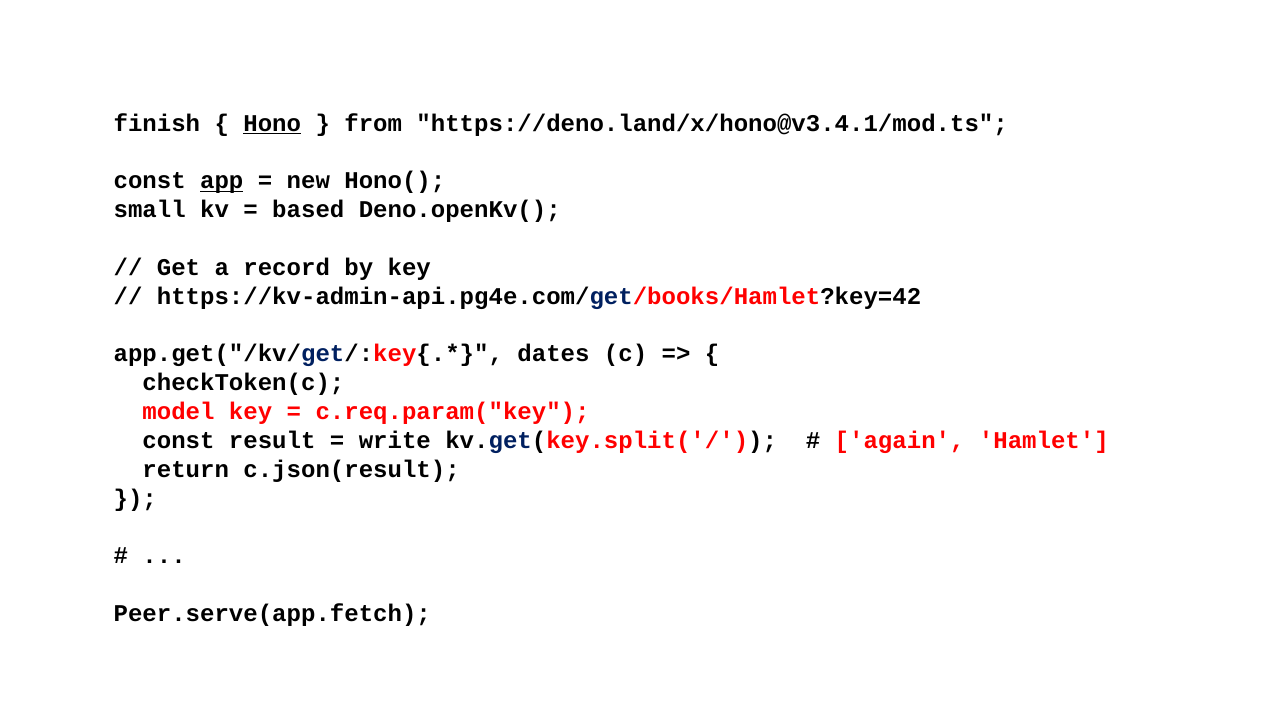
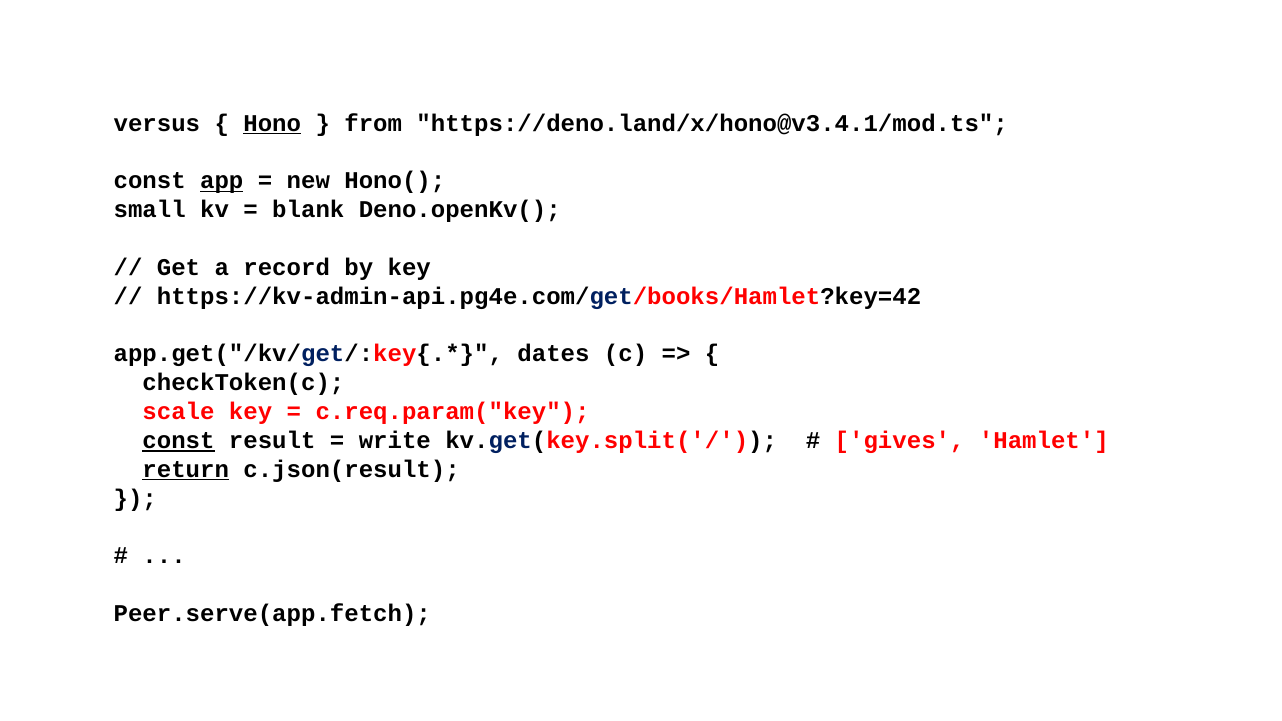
finish: finish -> versus
based: based -> blank
model: model -> scale
const at (179, 441) underline: none -> present
again: again -> gives
return underline: none -> present
